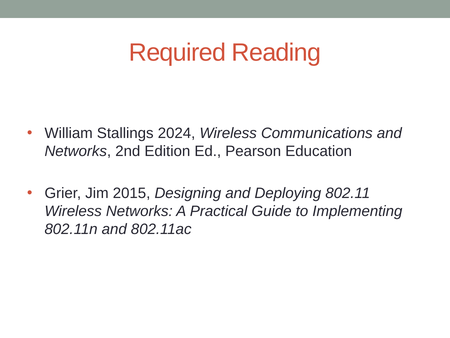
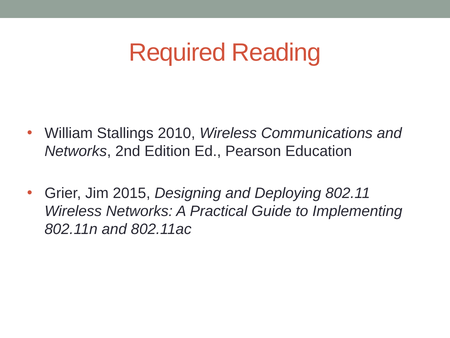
2024: 2024 -> 2010
